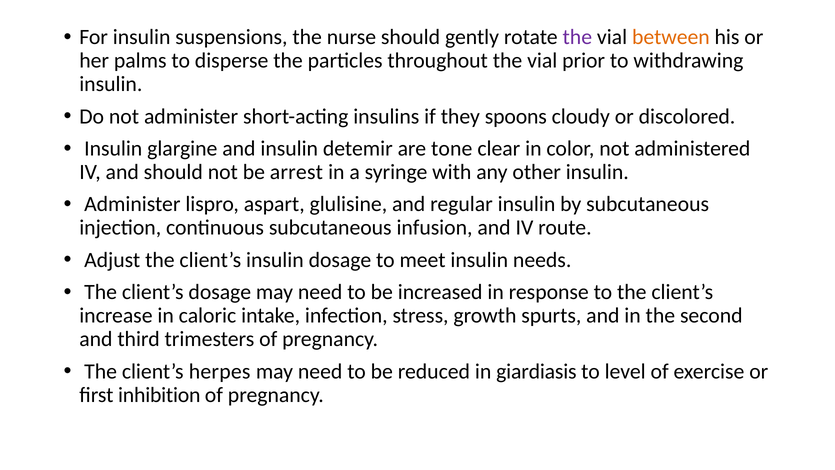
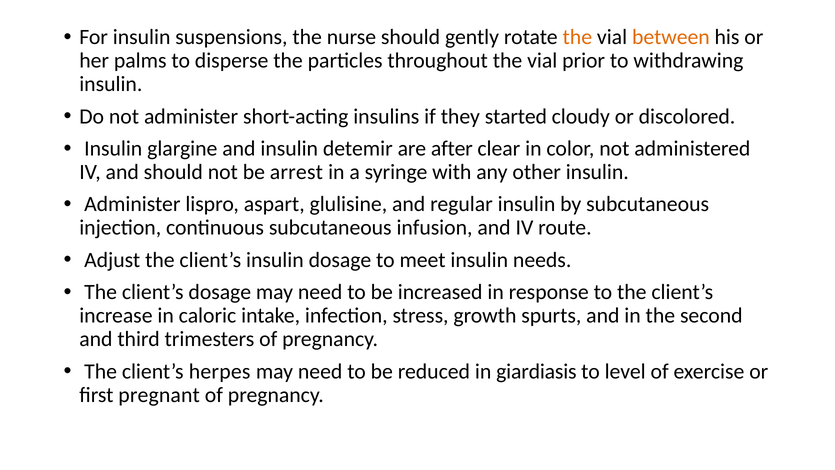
the at (577, 37) colour: purple -> orange
spoons: spoons -> started
tone: tone -> after
inhibition: inhibition -> pregnant
